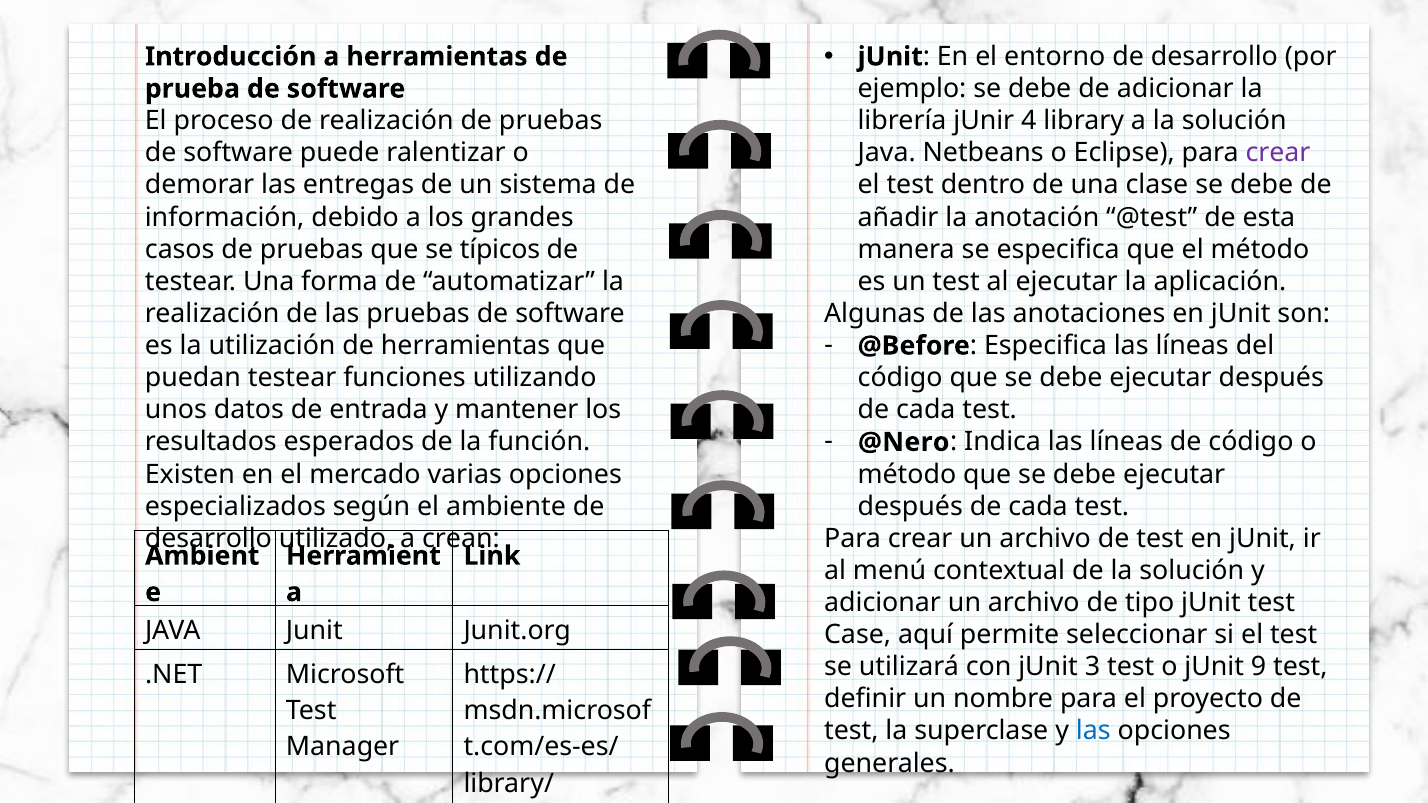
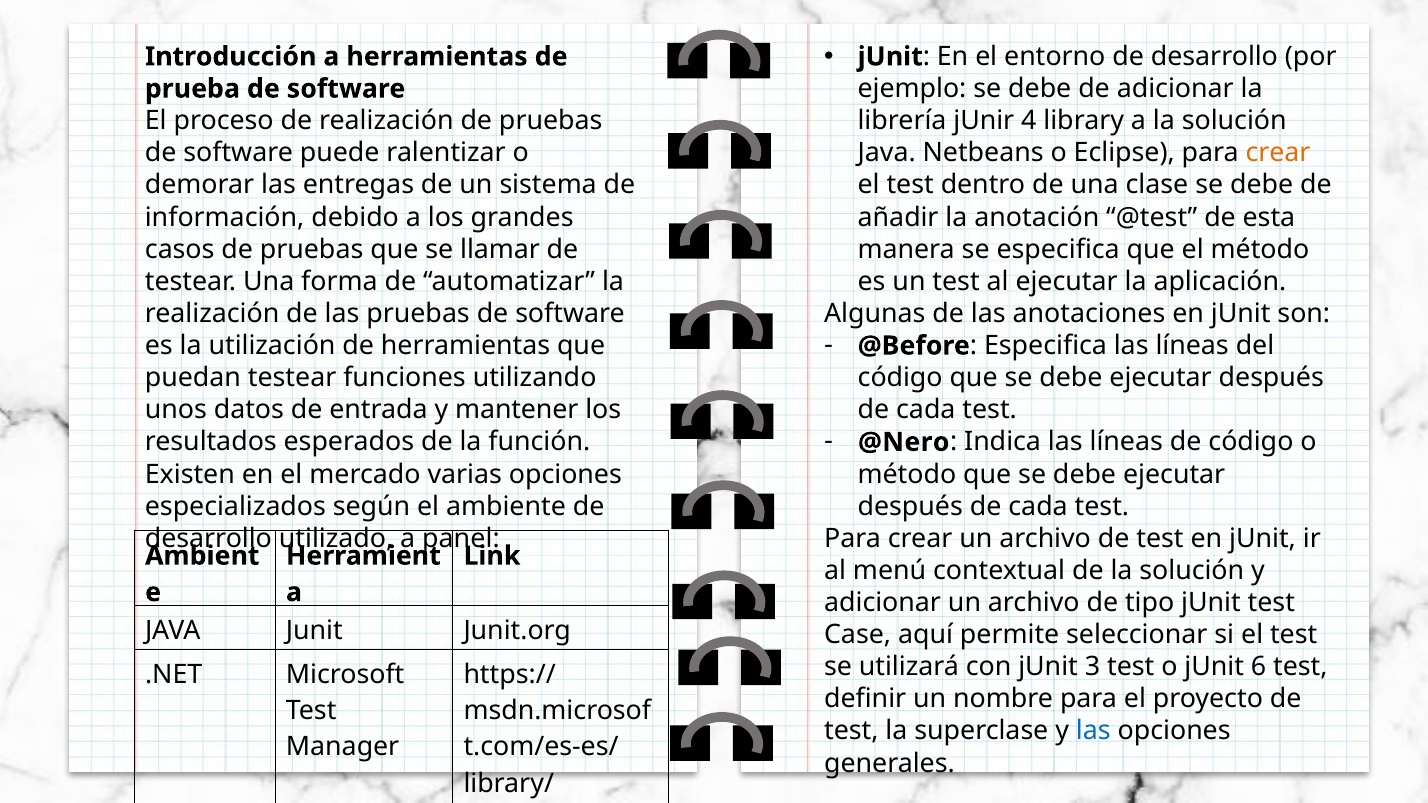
crear at (1278, 153) colour: purple -> orange
típicos: típicos -> llamar
crean: crean -> panel
9: 9 -> 6
